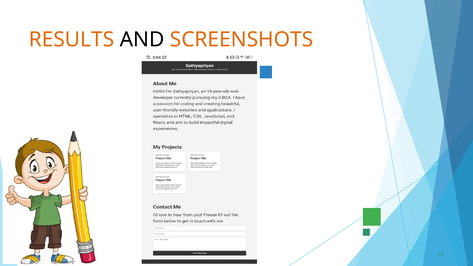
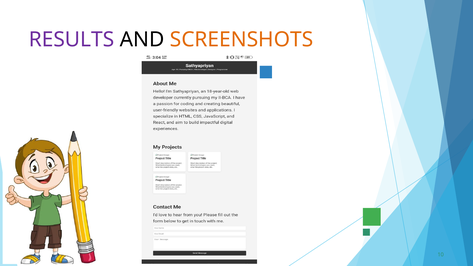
RESULTS colour: orange -> purple
